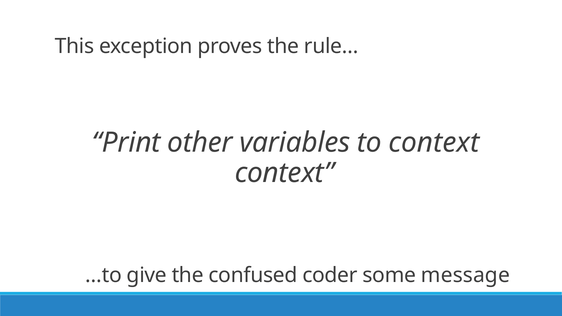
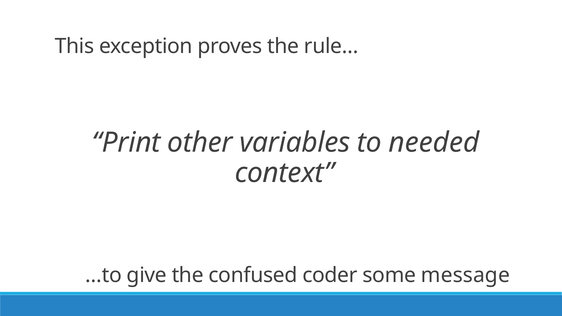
to context: context -> needed
